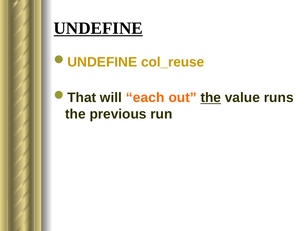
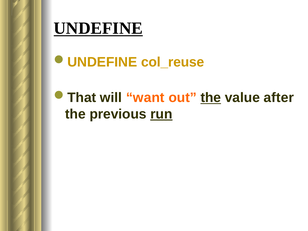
each: each -> want
runs: runs -> after
run underline: none -> present
